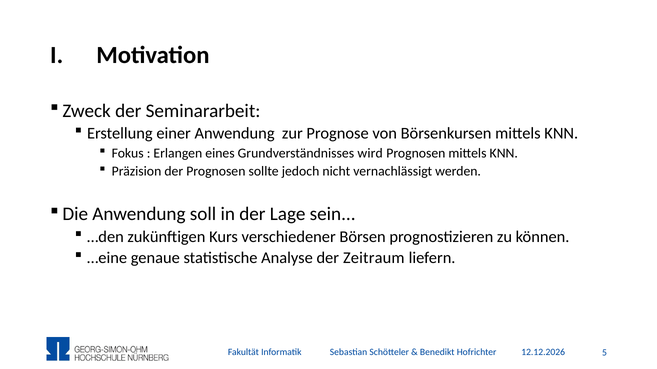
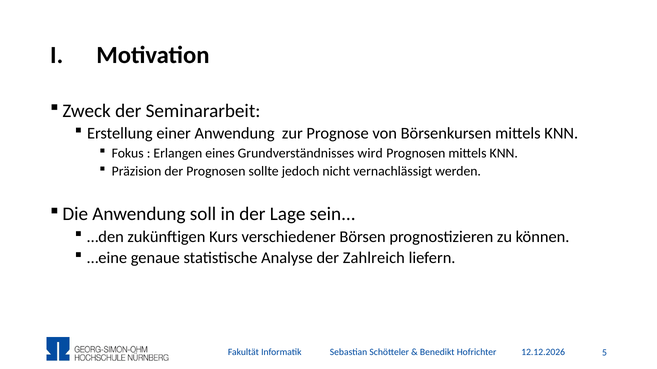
Zeitraum: Zeitraum -> Zahlreich
